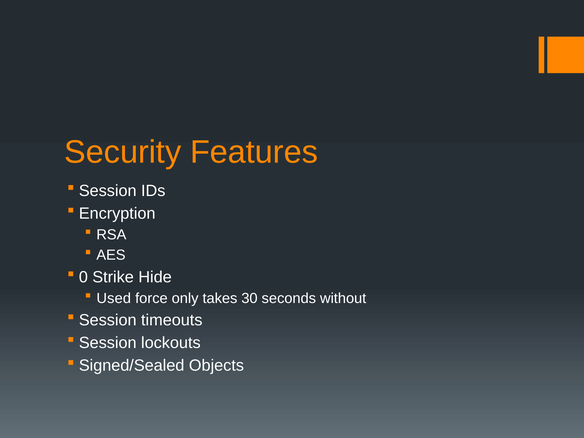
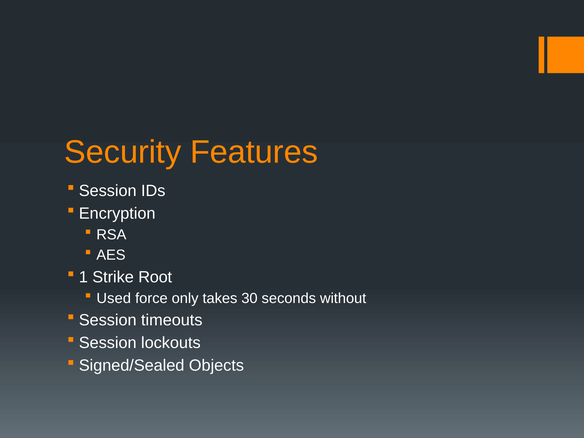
0: 0 -> 1
Hide: Hide -> Root
